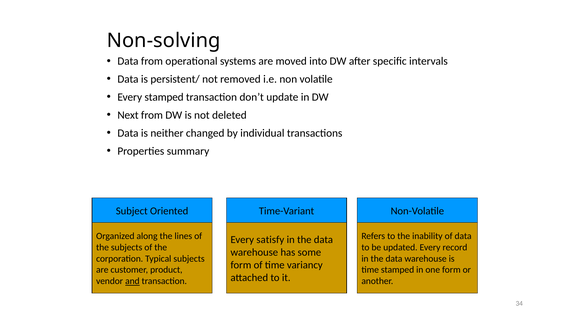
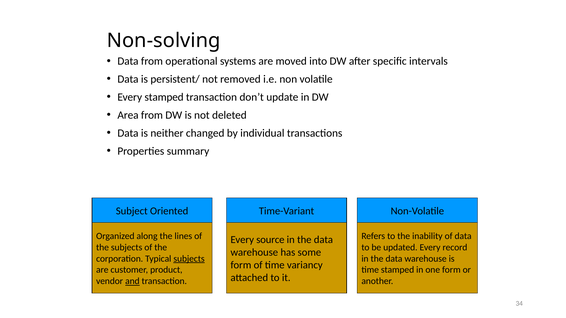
Next: Next -> Area
satisfy: satisfy -> source
subjects at (189, 259) underline: none -> present
